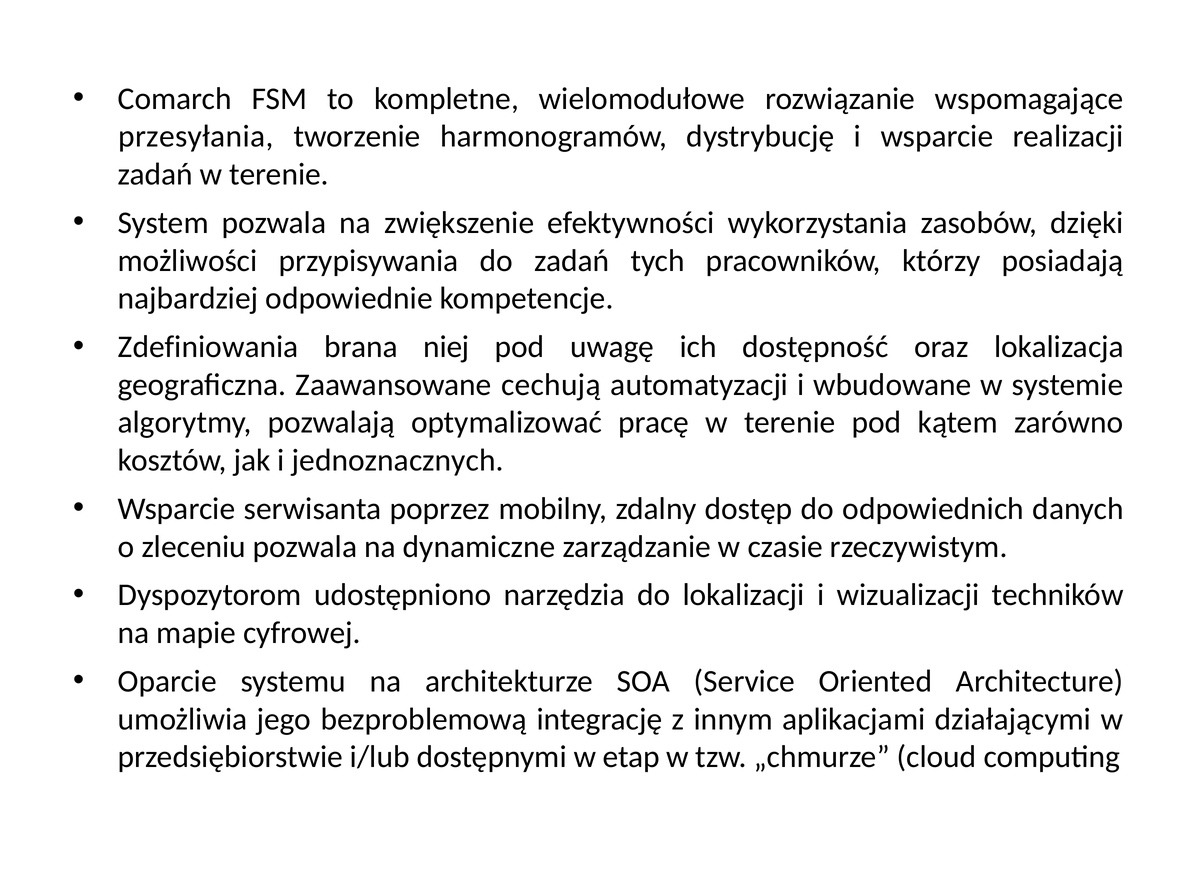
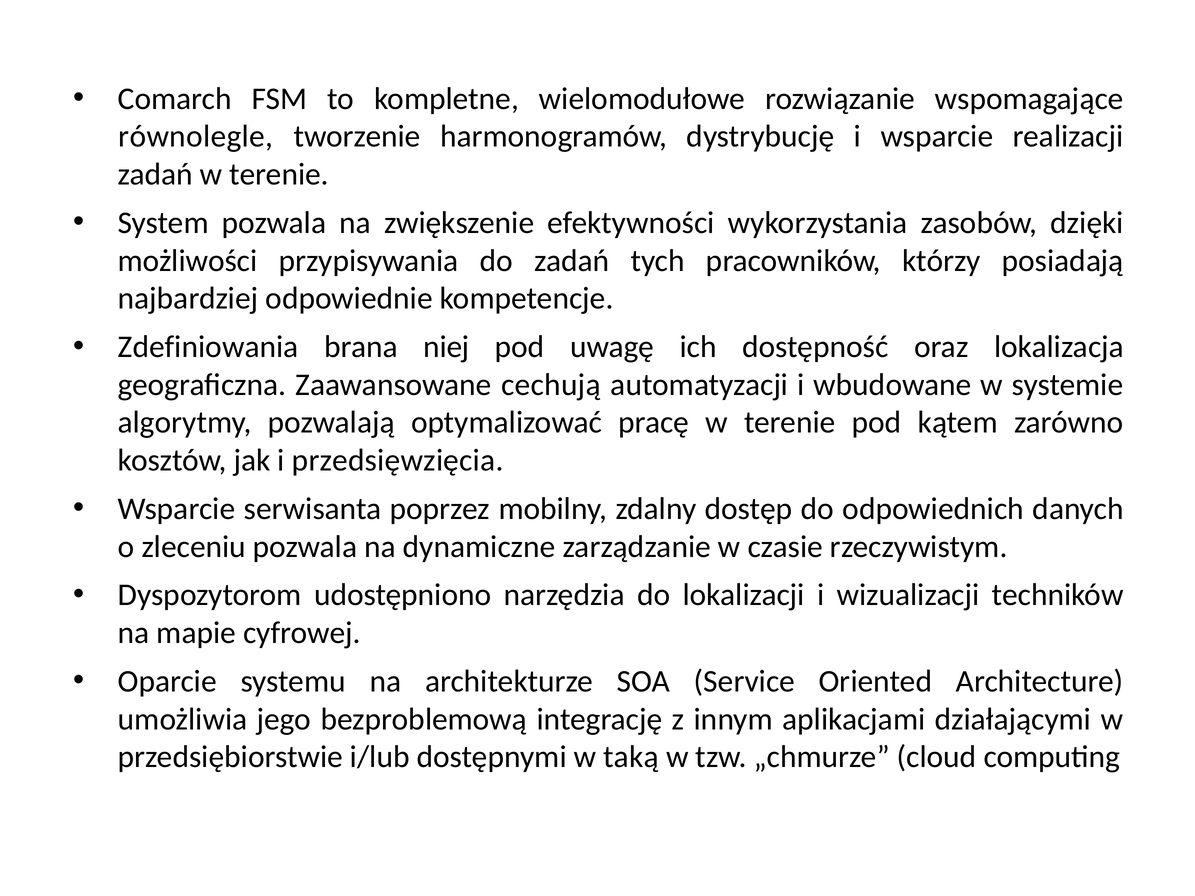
przesyłania: przesyłania -> równolegle
jednoznacznych: jednoznacznych -> przedsięwzięcia
etap: etap -> taką
